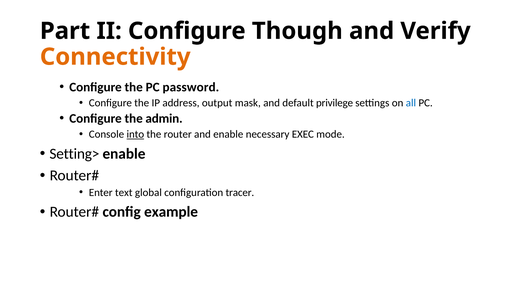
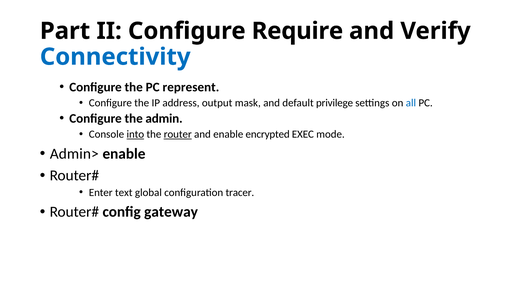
Though: Though -> Require
Connectivity colour: orange -> blue
password: password -> represent
router underline: none -> present
necessary: necessary -> encrypted
Setting>: Setting> -> Admin>
example: example -> gateway
